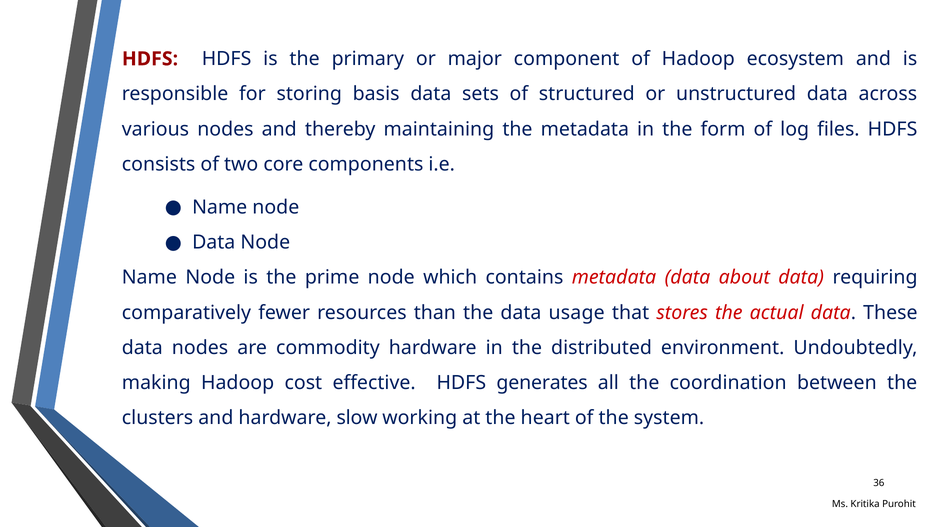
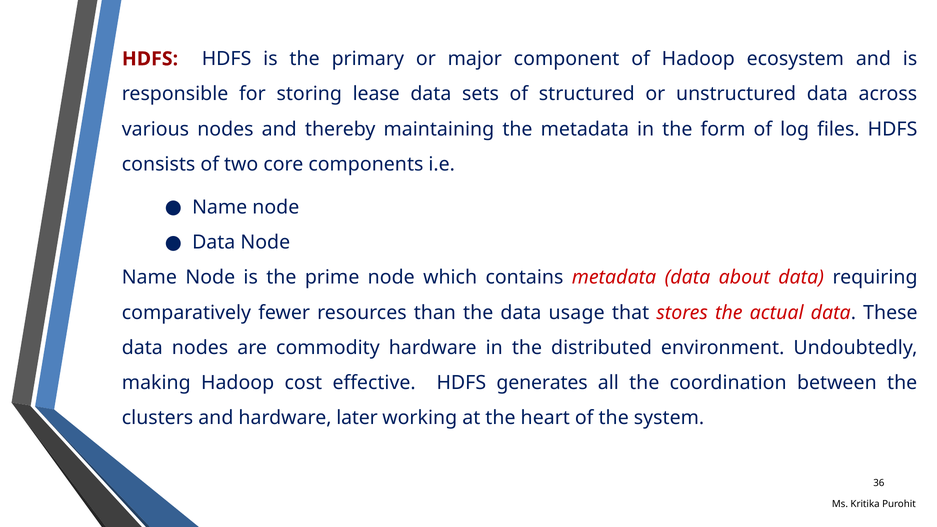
basis: basis -> lease
slow: slow -> later
